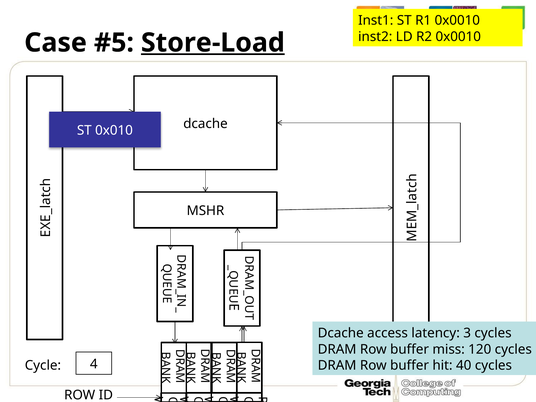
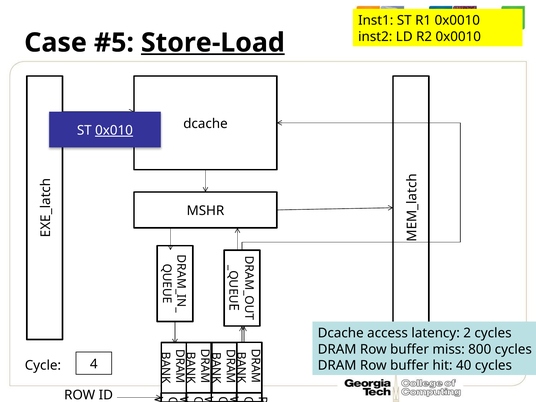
0x010 underline: none -> present
3 at (467, 333): 3 -> 2
120: 120 -> 800
